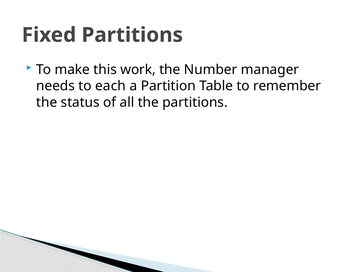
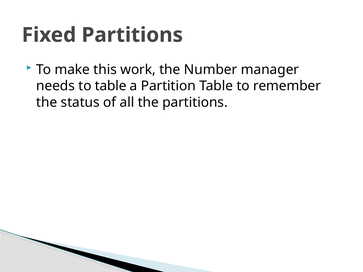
to each: each -> table
